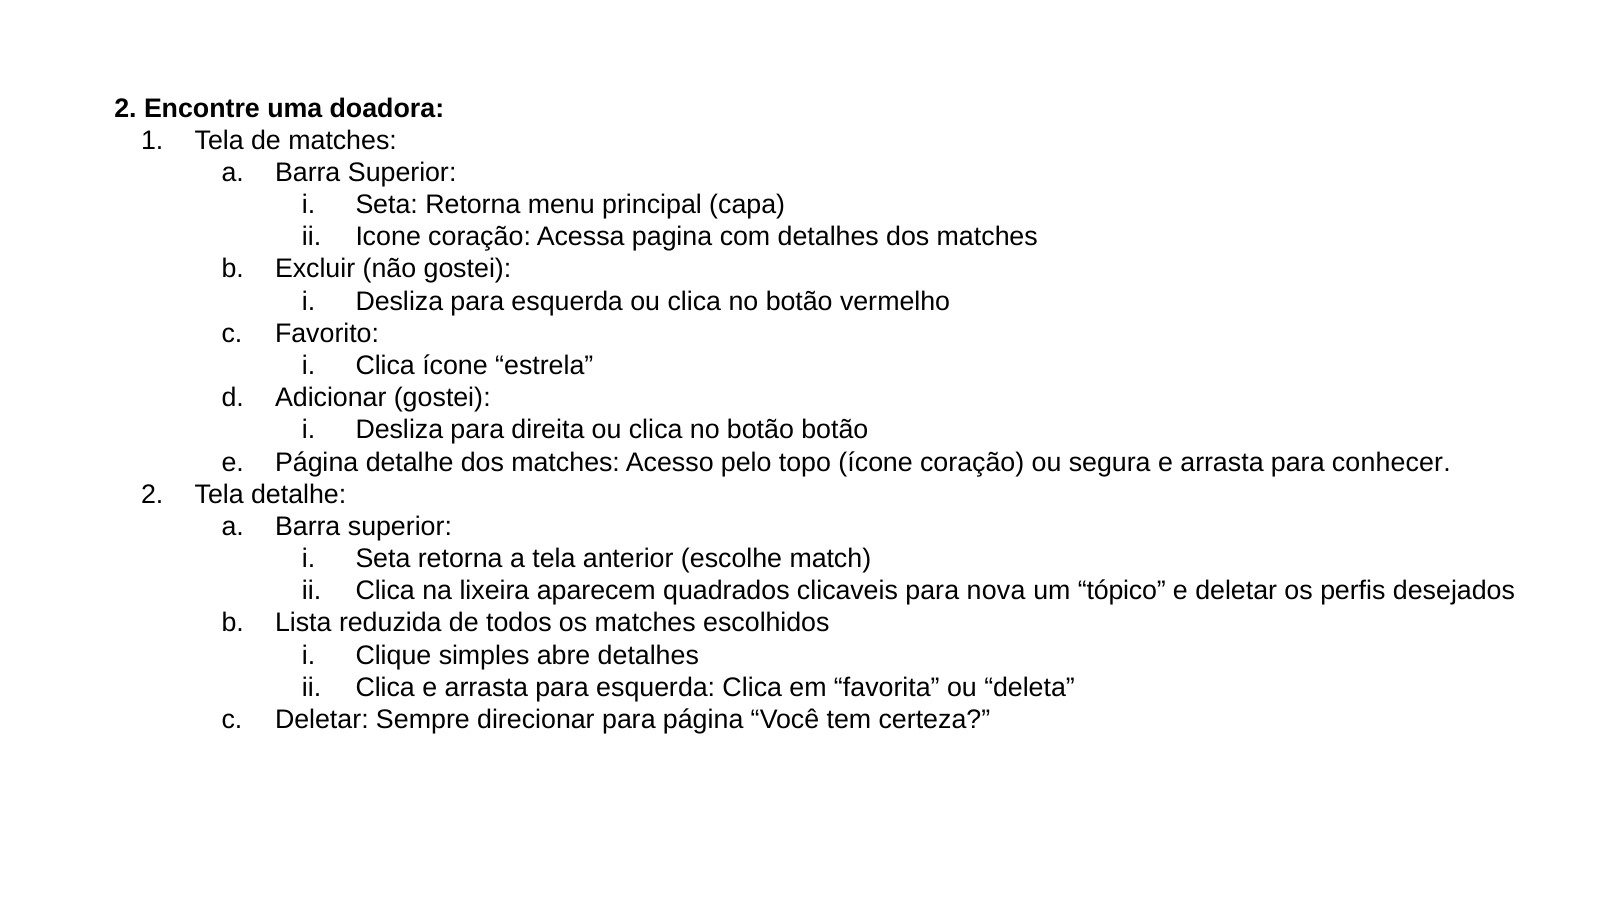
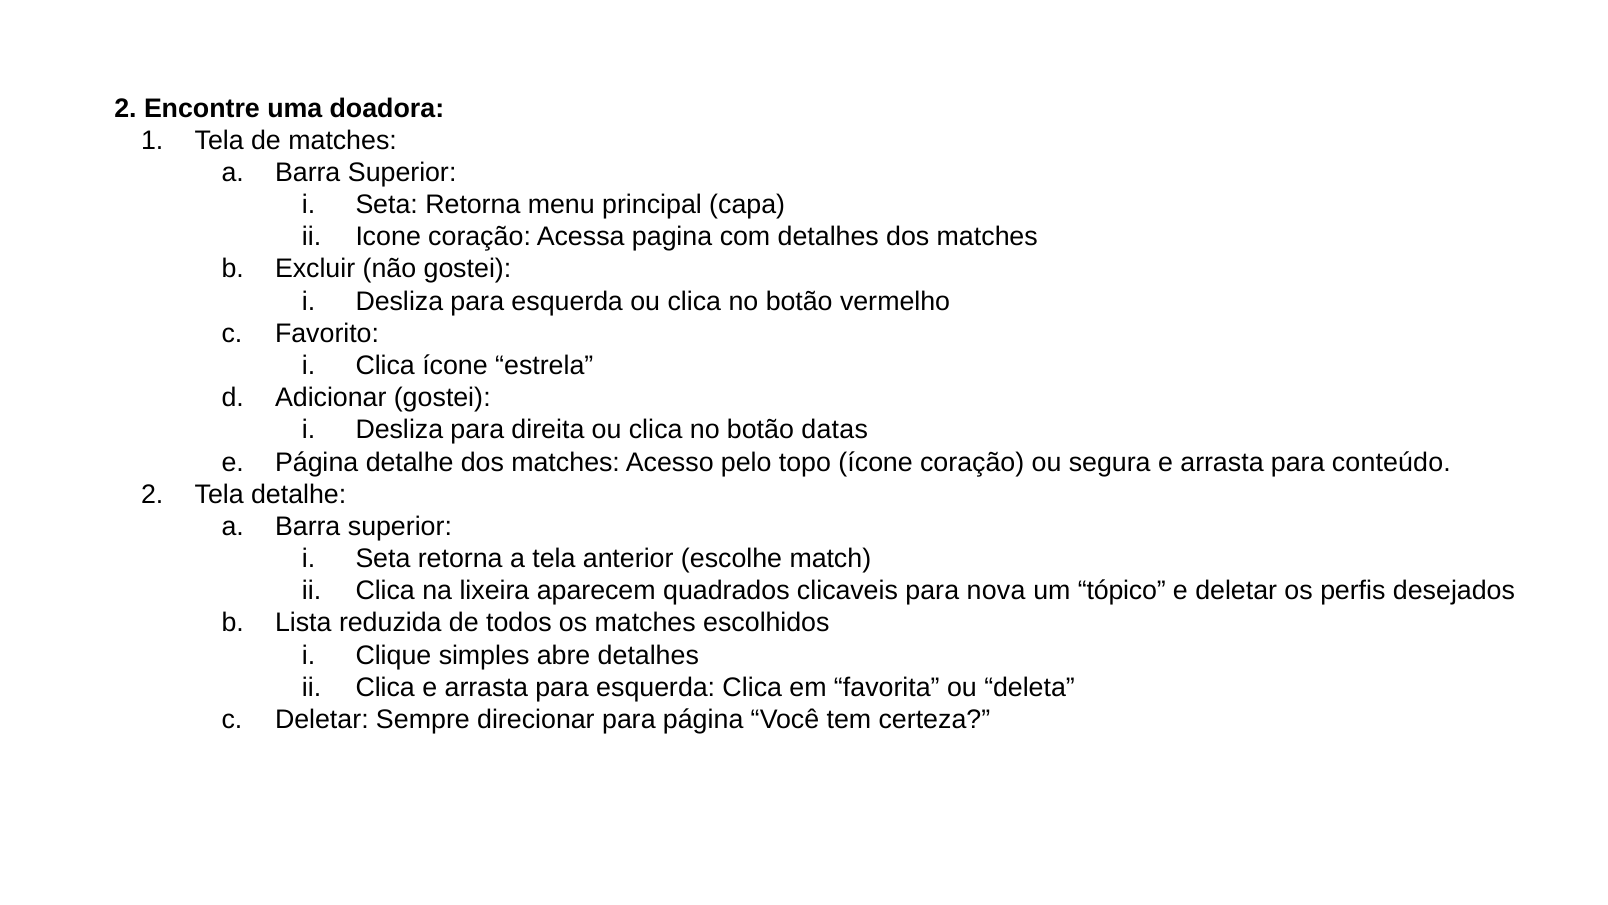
botão botão: botão -> datas
conhecer: conhecer -> conteúdo
